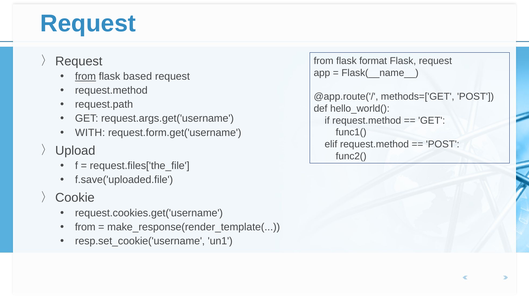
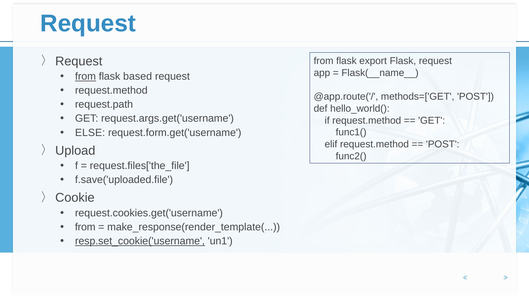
format: format -> export
WITH: WITH -> ELSE
resp.set_cookie('username underline: none -> present
